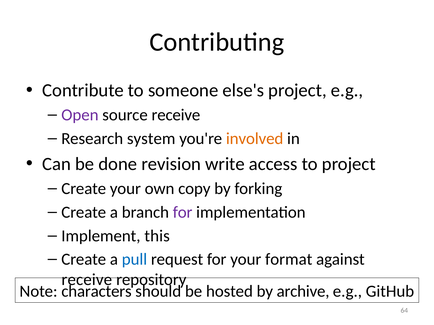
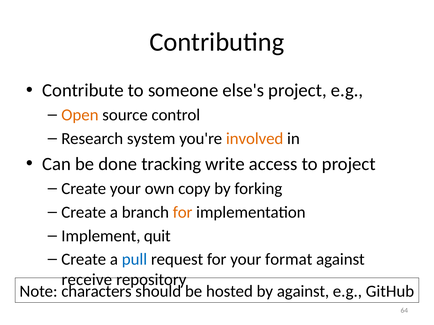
Open colour: purple -> orange
source receive: receive -> control
revision: revision -> tracking
for at (183, 212) colour: purple -> orange
this: this -> quit
by archive: archive -> against
